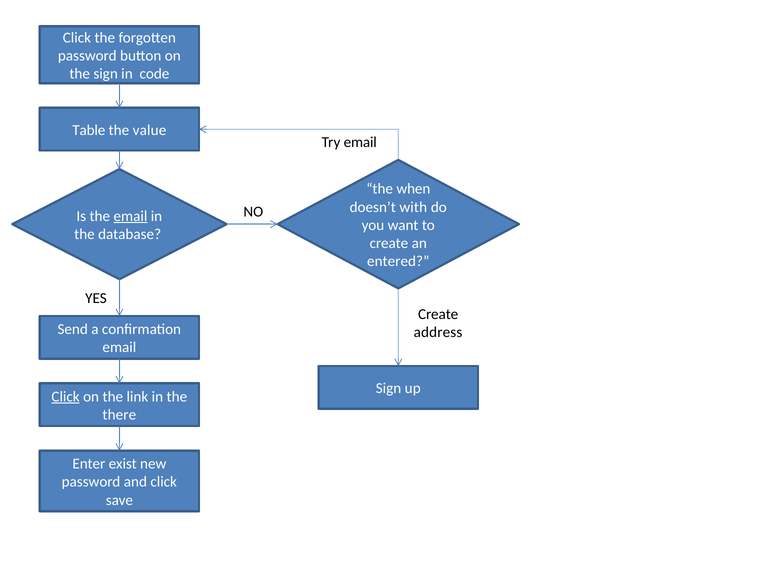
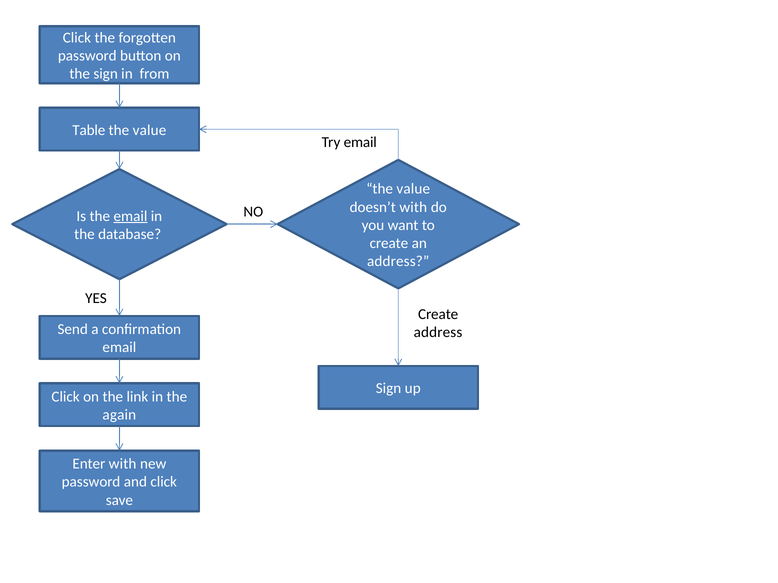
code: code -> from
when at (413, 189): when -> value
entered at (398, 262): entered -> address
Click at (66, 397) underline: present -> none
there: there -> again
Enter exist: exist -> with
